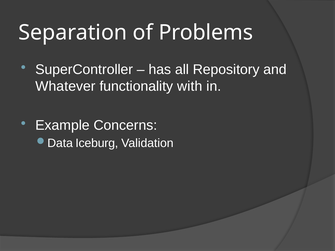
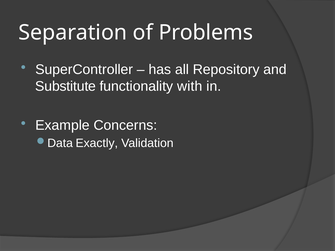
Whatever: Whatever -> Substitute
Iceburg: Iceburg -> Exactly
